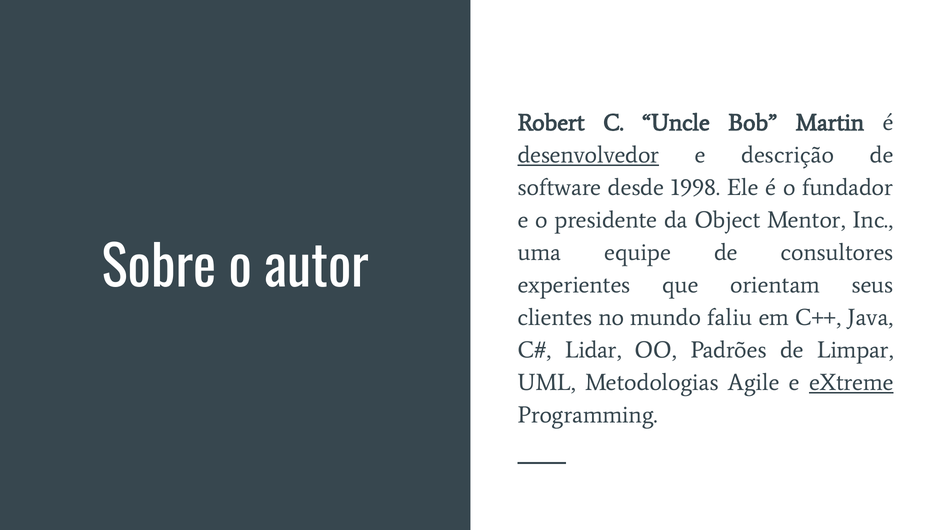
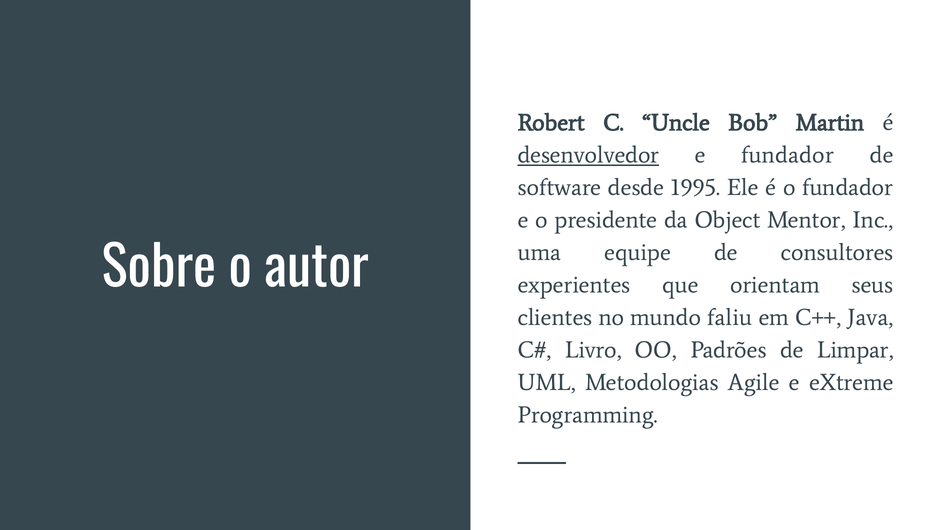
e descrição: descrição -> fundador
1998: 1998 -> 1995
Lidar: Lidar -> Livro
eXtreme underline: present -> none
